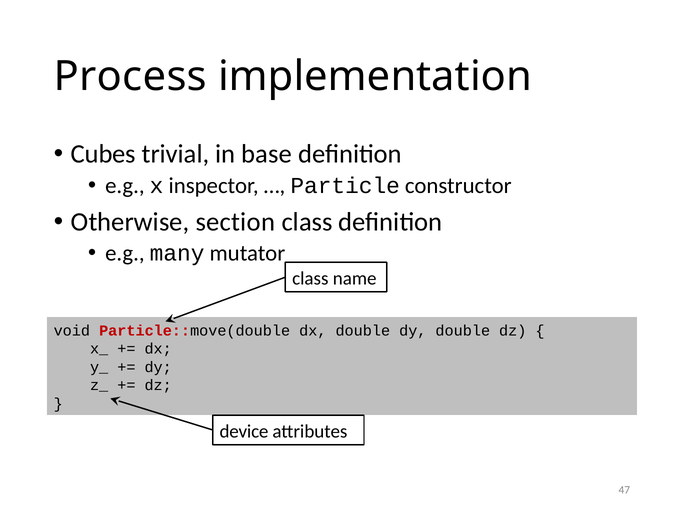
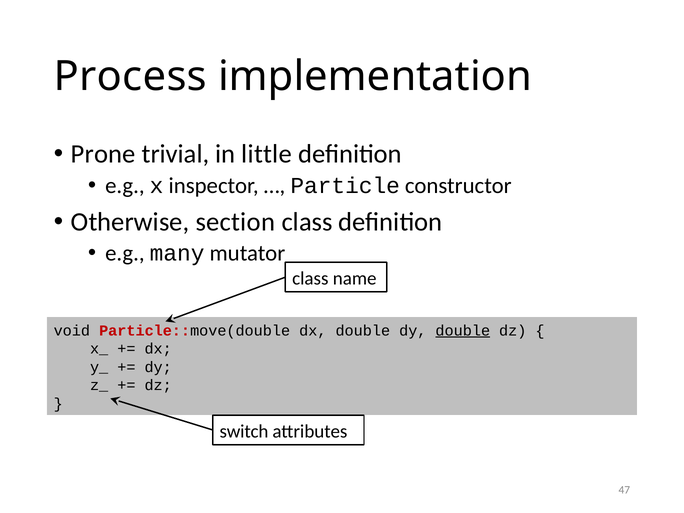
Cubes: Cubes -> Prone
base: base -> little
double at (463, 331) underline: none -> present
device: device -> switch
